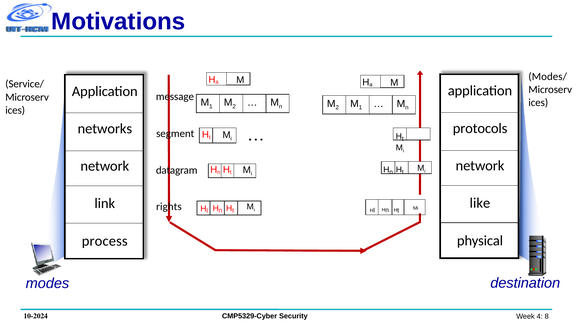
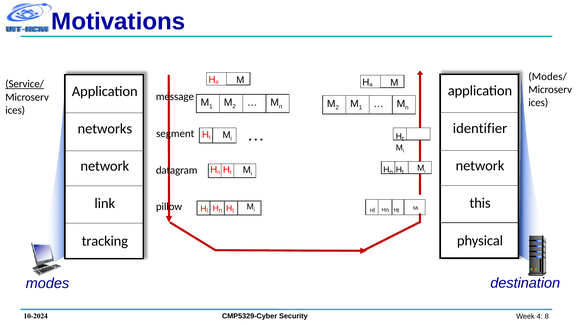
Service/ underline: none -> present
protocols: protocols -> identifier
like: like -> this
rights: rights -> pillow
process: process -> tracking
